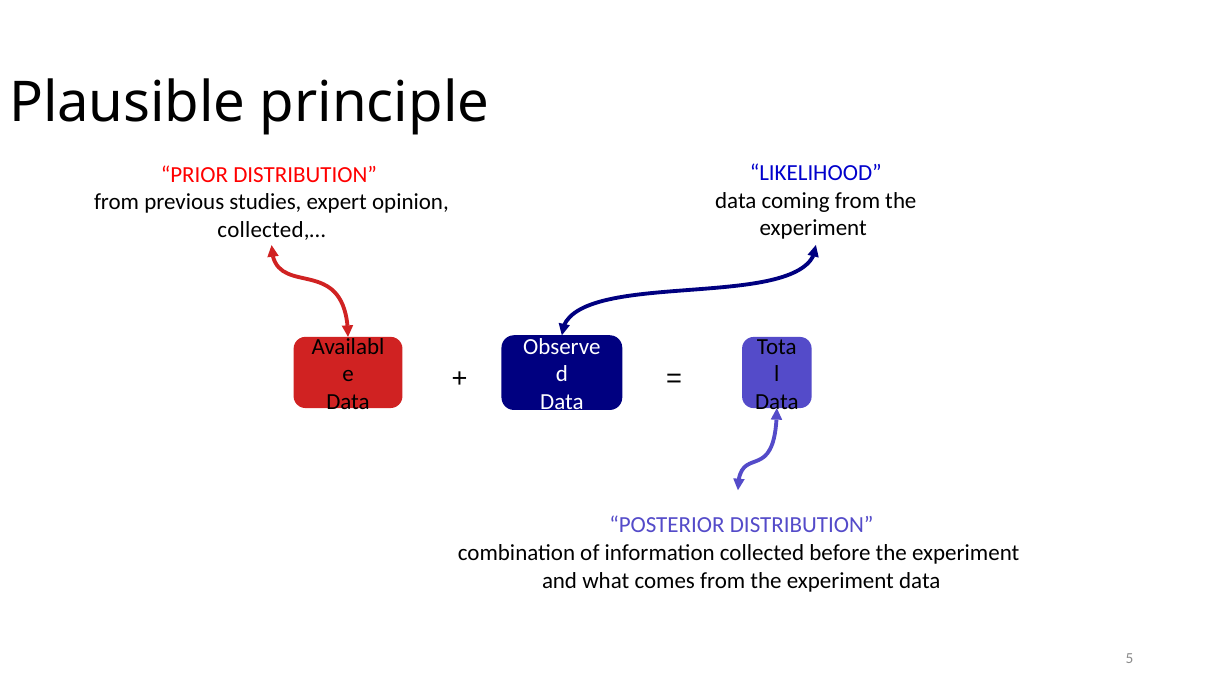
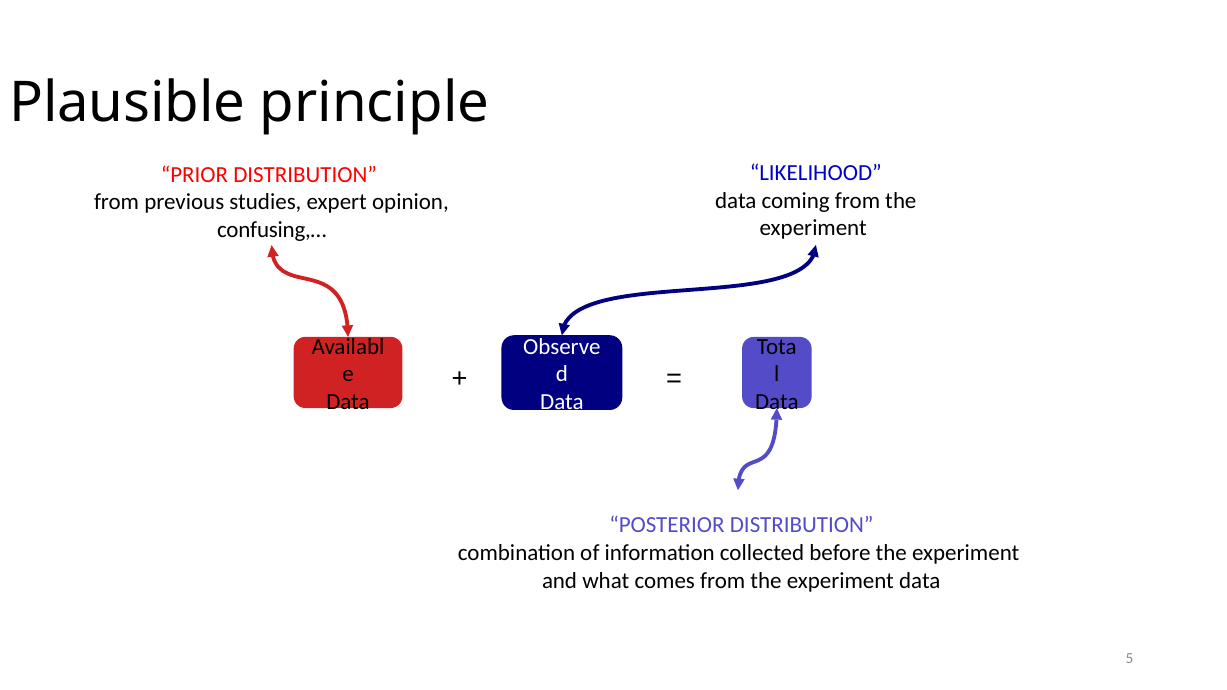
collected,…: collected,… -> confusing,…
